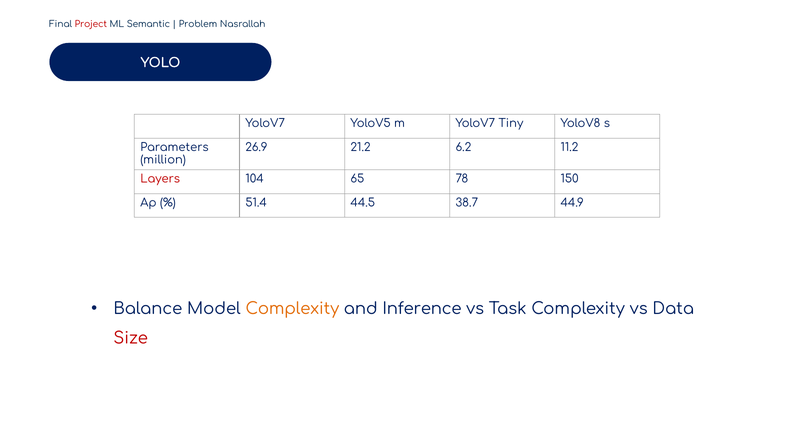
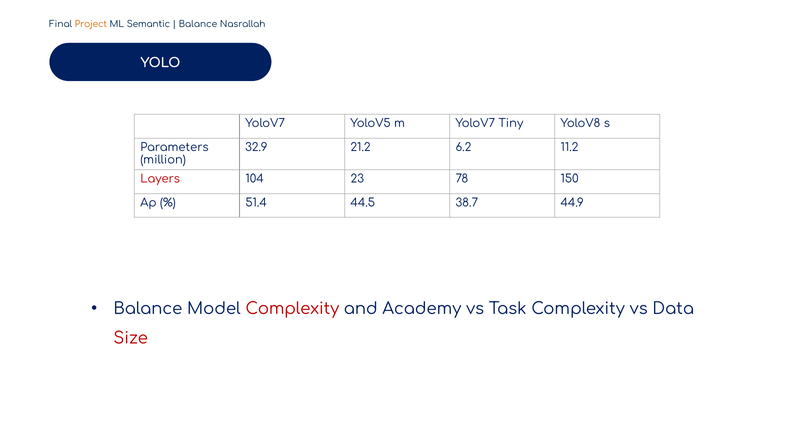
Project colour: red -> orange
Problem at (198, 24): Problem -> Balance
26.9: 26.9 -> 32.9
65: 65 -> 23
Complexity at (292, 309) colour: orange -> red
Inference: Inference -> Academy
